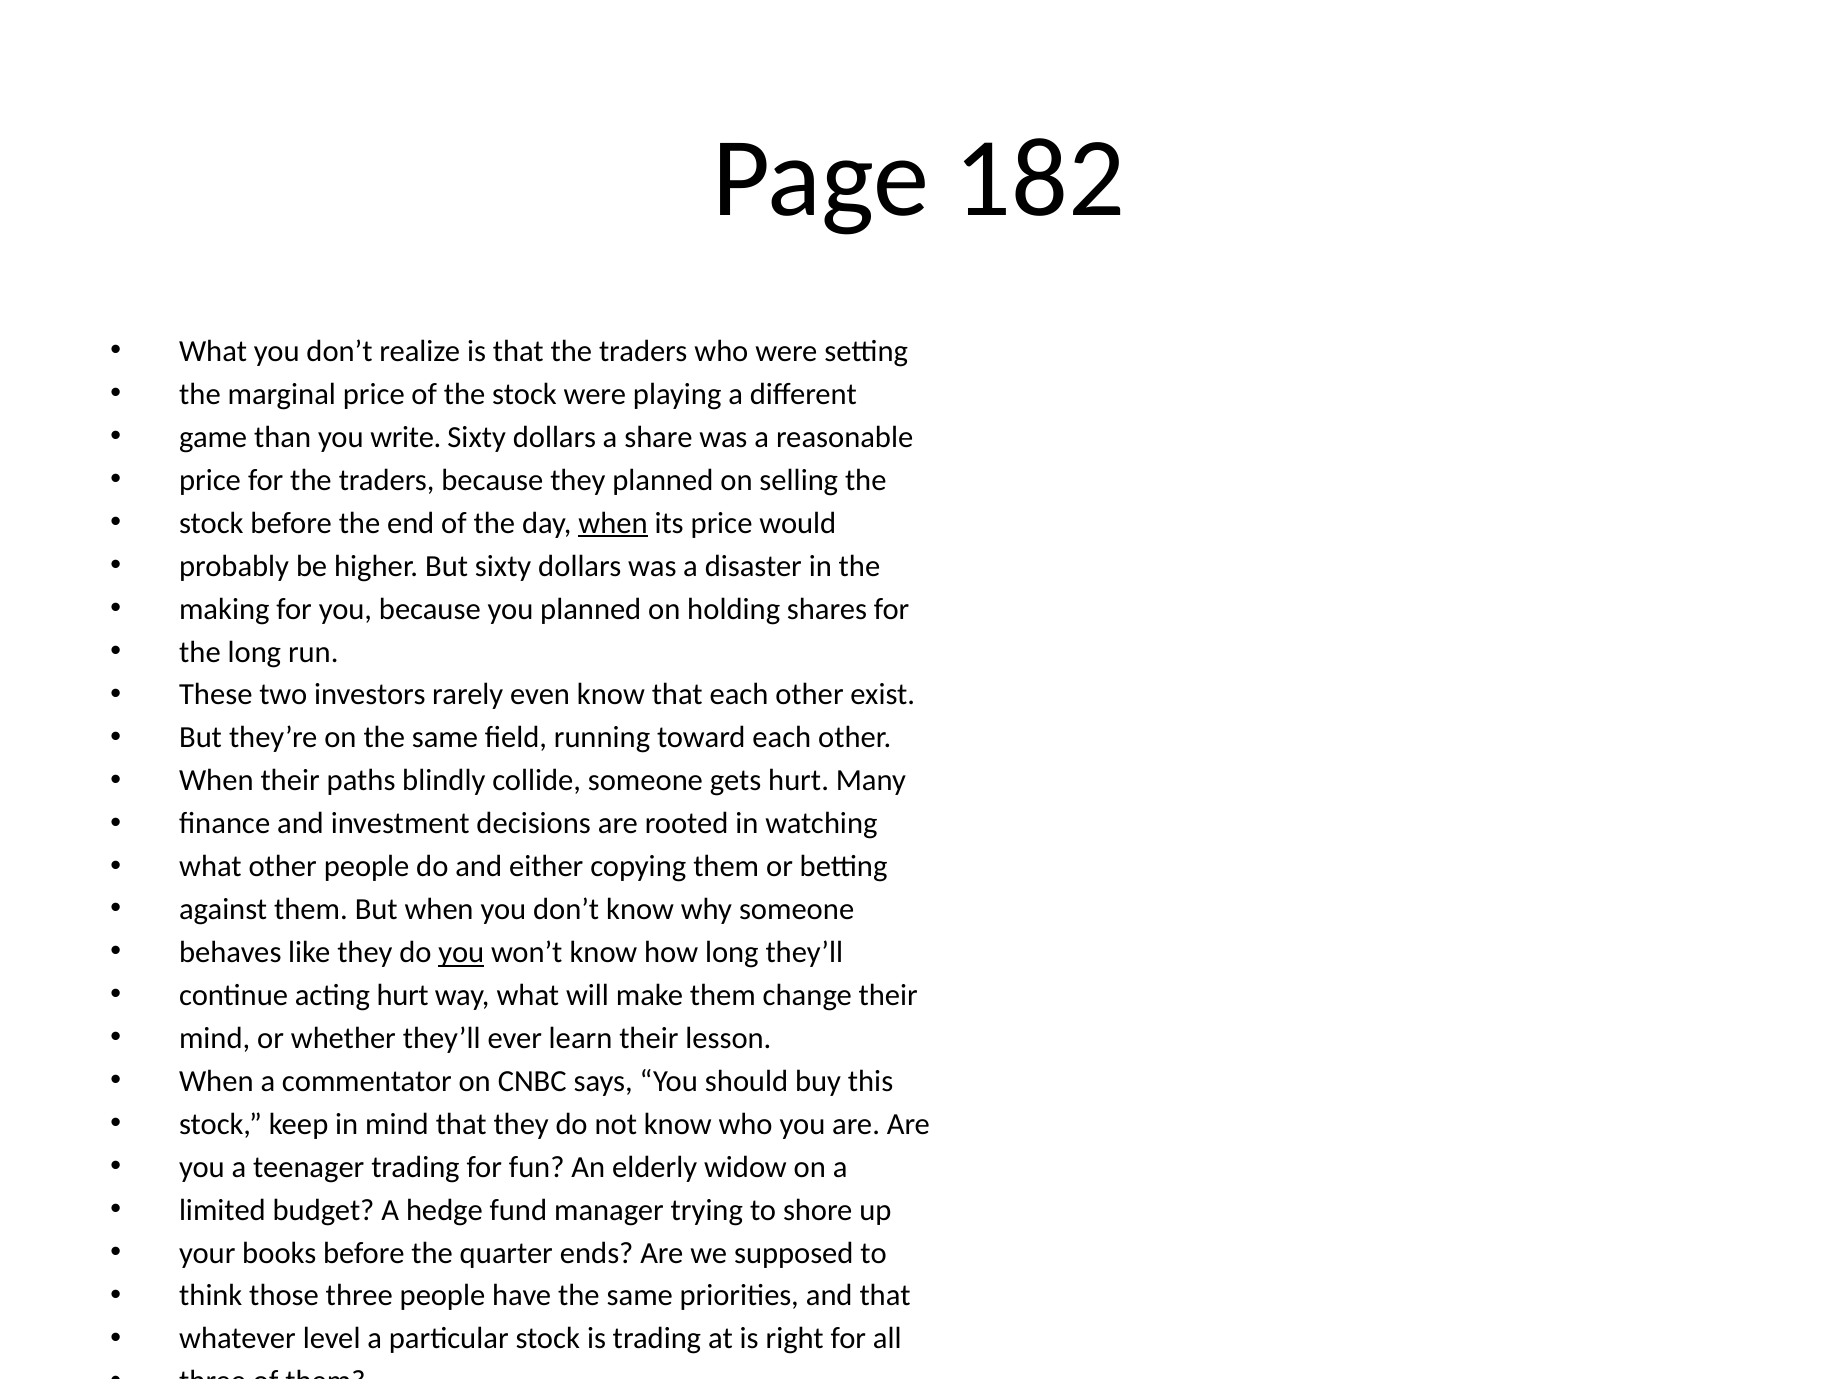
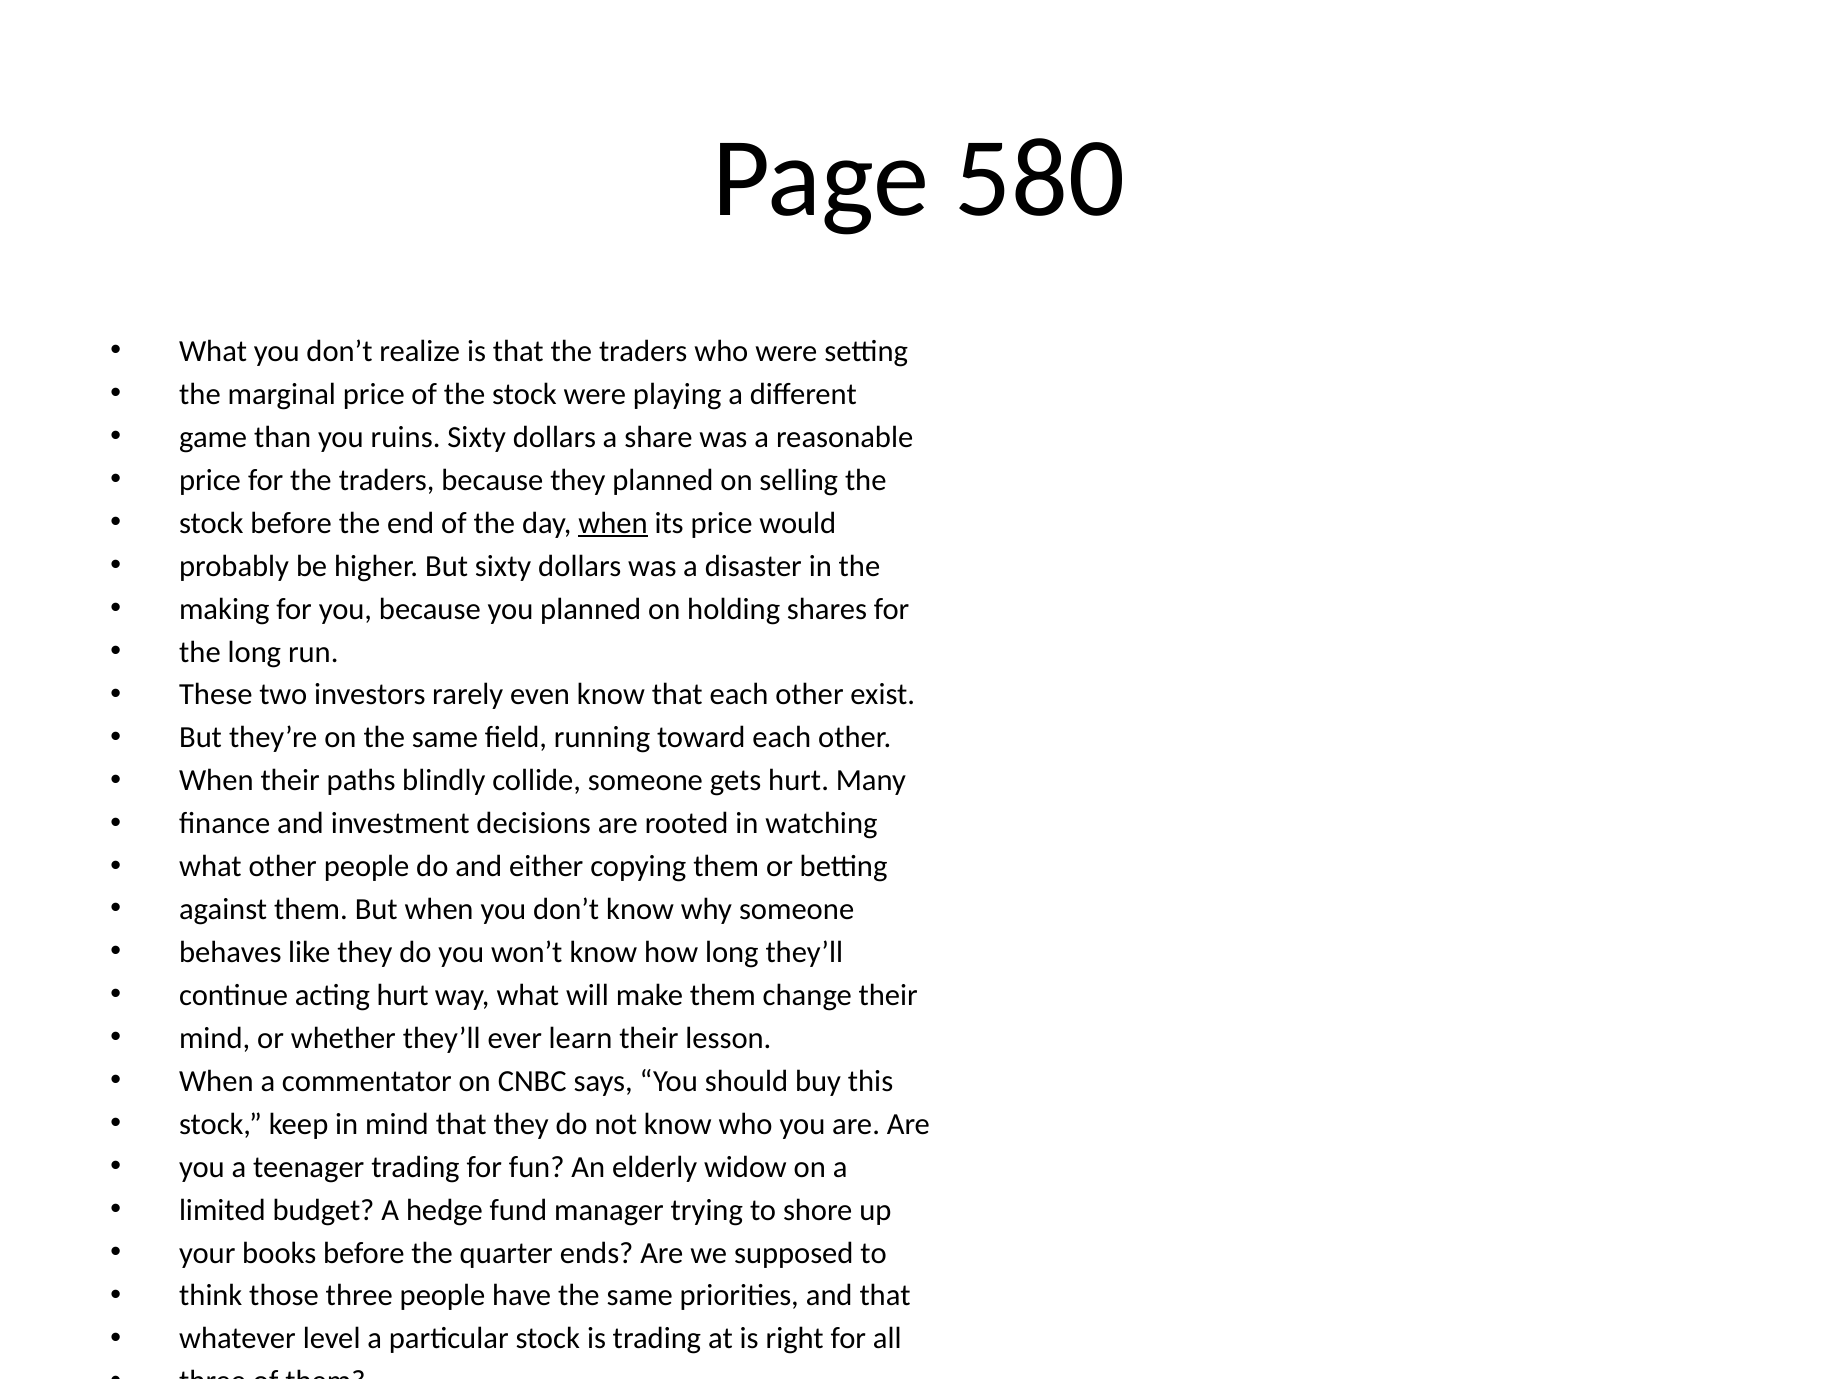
182: 182 -> 580
write: write -> ruins
you at (461, 952) underline: present -> none
